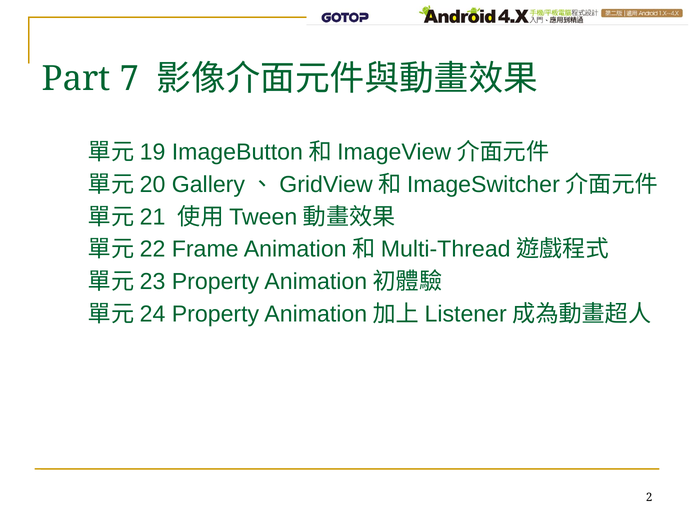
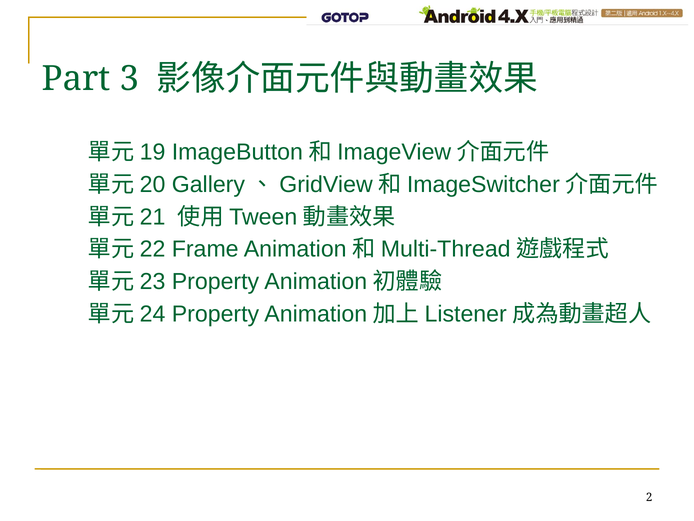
7: 7 -> 3
